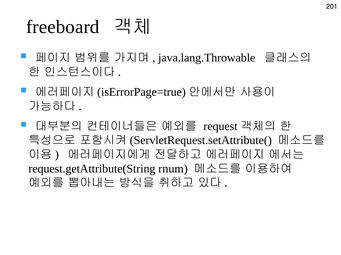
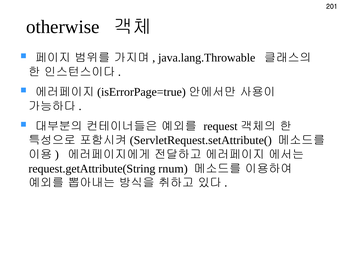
freeboard: freeboard -> otherwise
